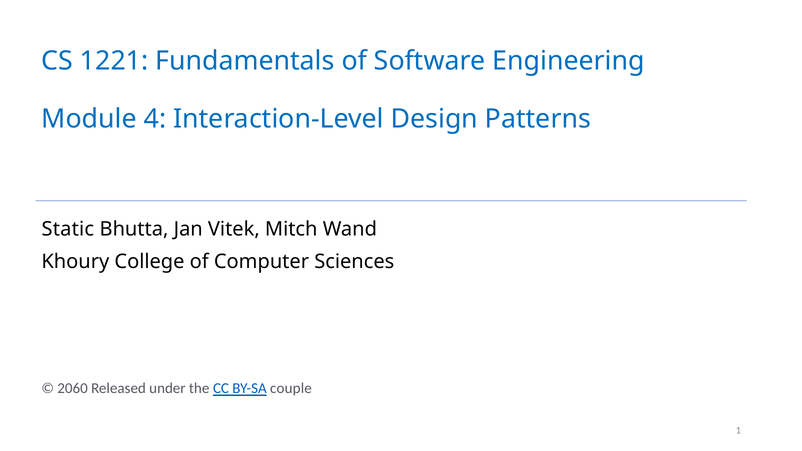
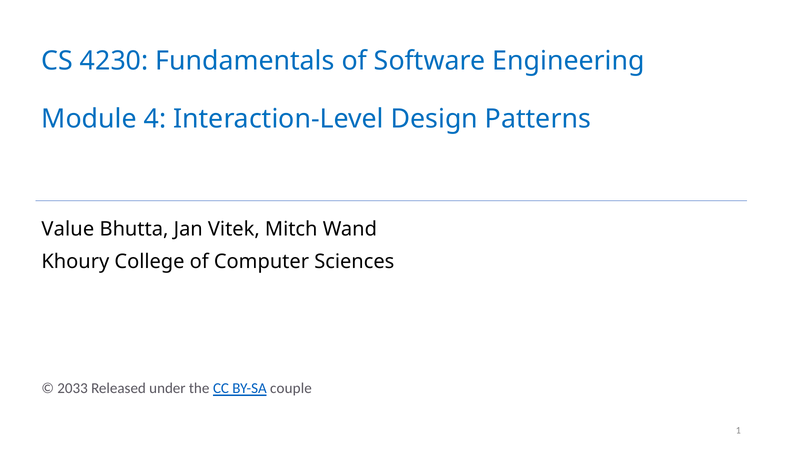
1221: 1221 -> 4230
Static: Static -> Value
2060: 2060 -> 2033
